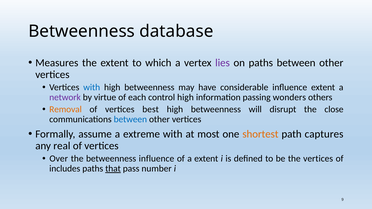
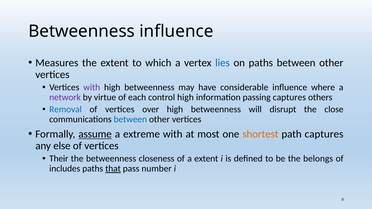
Betweenness database: database -> influence
lies colour: purple -> blue
with at (92, 87) colour: blue -> purple
influence extent: extent -> where
passing wonders: wonders -> captures
Removal colour: orange -> blue
best: best -> over
assume underline: none -> present
real: real -> else
Over: Over -> Their
betweenness influence: influence -> closeness
the vertices: vertices -> belongs
